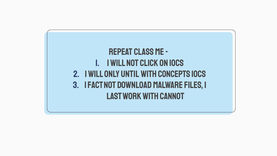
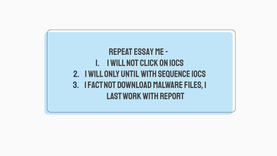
CLASS: CLASS -> ESSAY
CONCEPTS: CONCEPTS -> SEQUENCE
CANNOT: CANNOT -> REPORT
